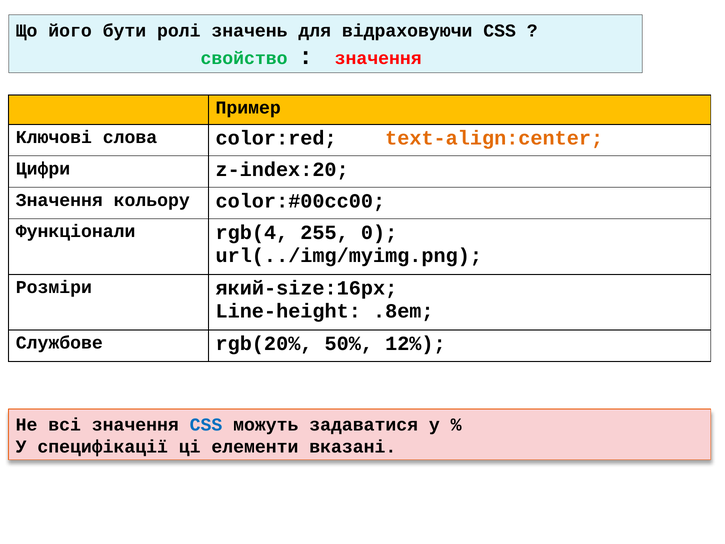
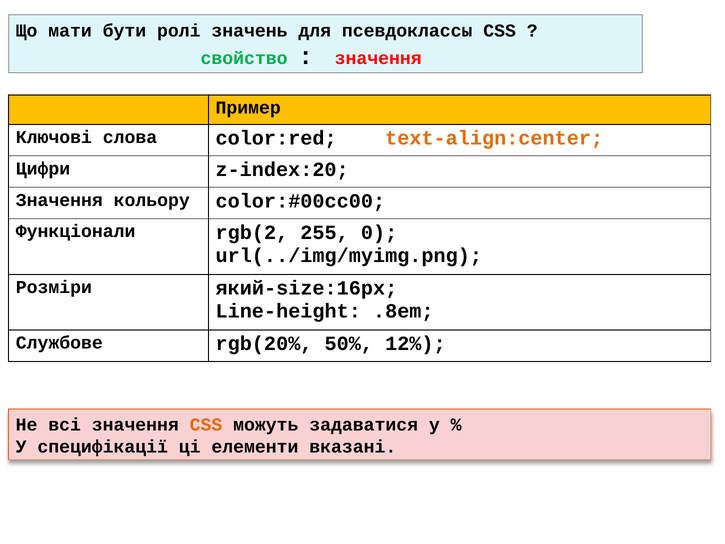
його: його -> мати
відраховуючи: відраховуючи -> псевдоклассы
rgb(4: rgb(4 -> rgb(2
CSS at (206, 425) colour: blue -> orange
